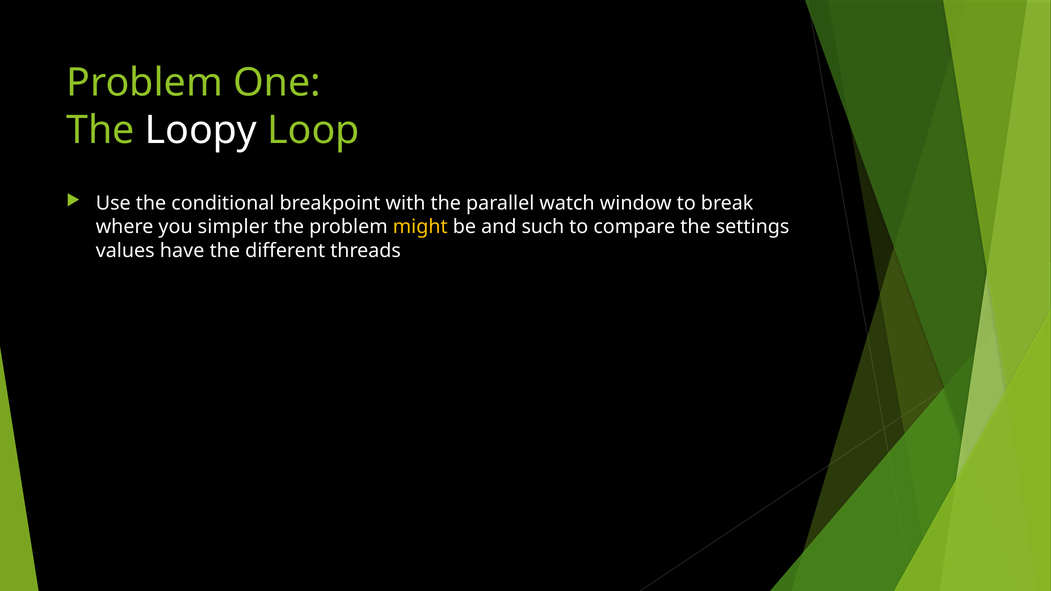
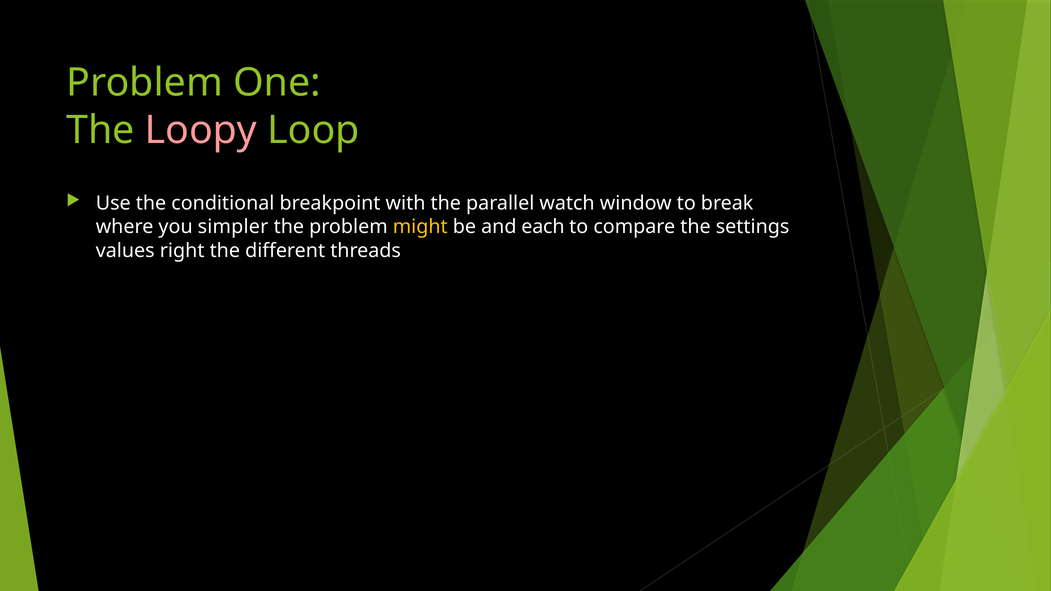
Loopy colour: white -> pink
such: such -> each
have: have -> right
